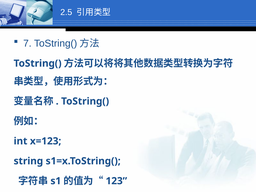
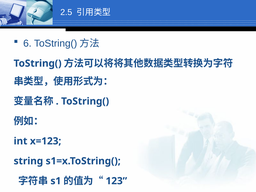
7: 7 -> 6
